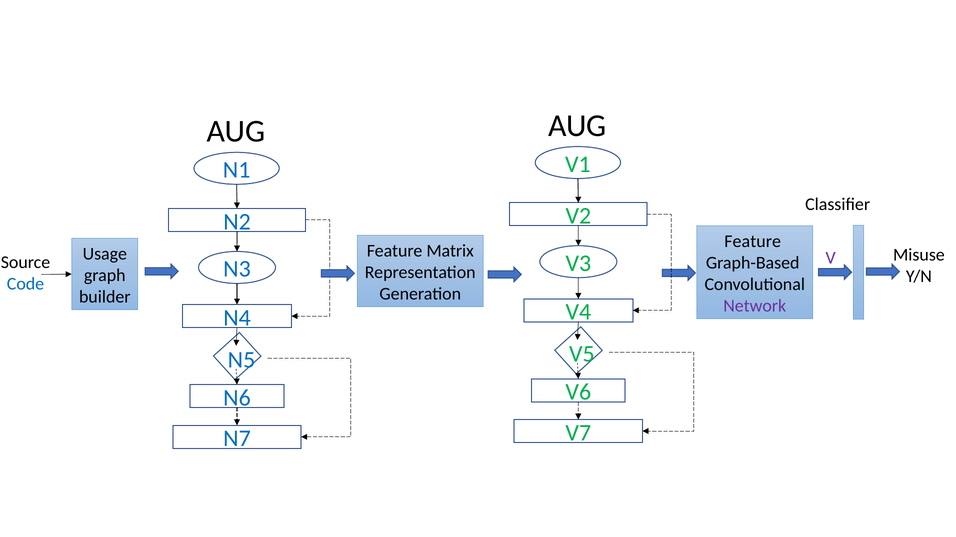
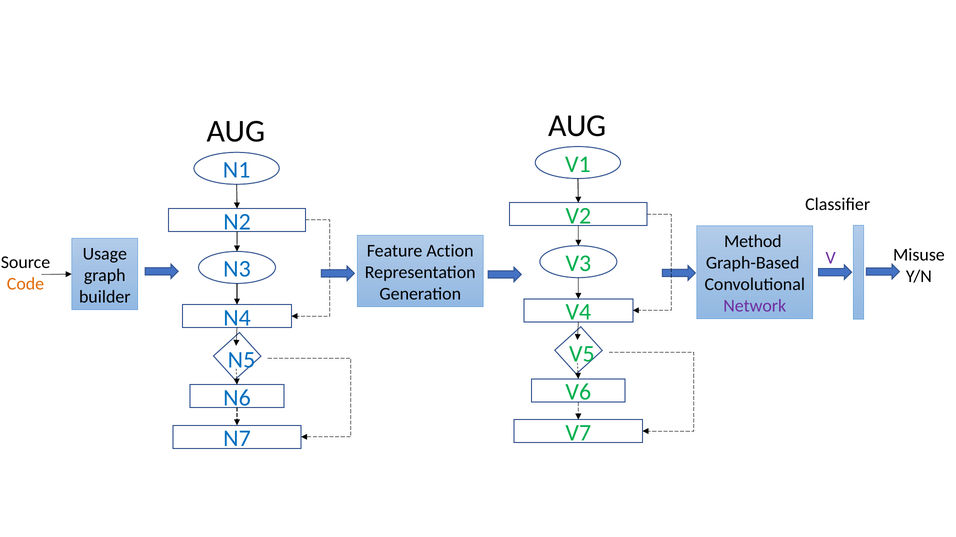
Feature at (753, 242): Feature -> Method
Matrix: Matrix -> Action
Code colour: blue -> orange
